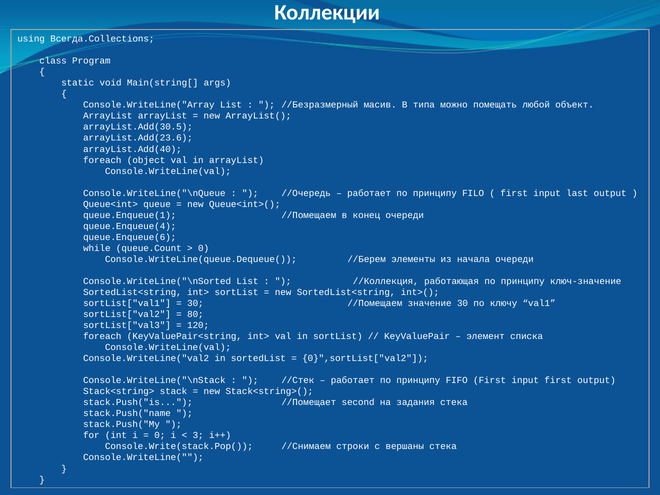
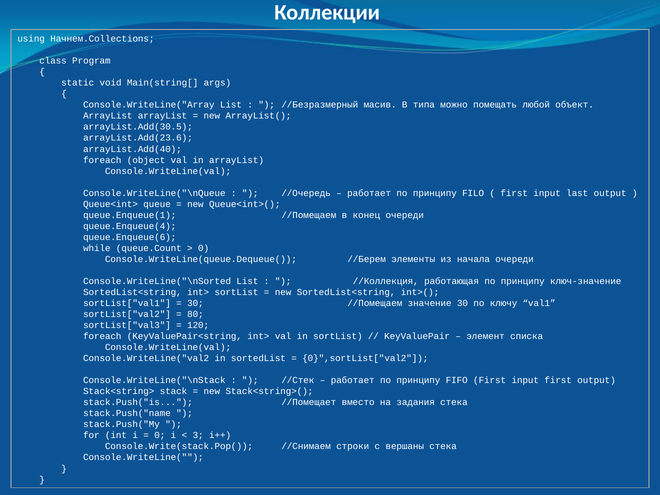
Всегда.Collections: Всегда.Collections -> Начнем.Collections
second: second -> вместо
